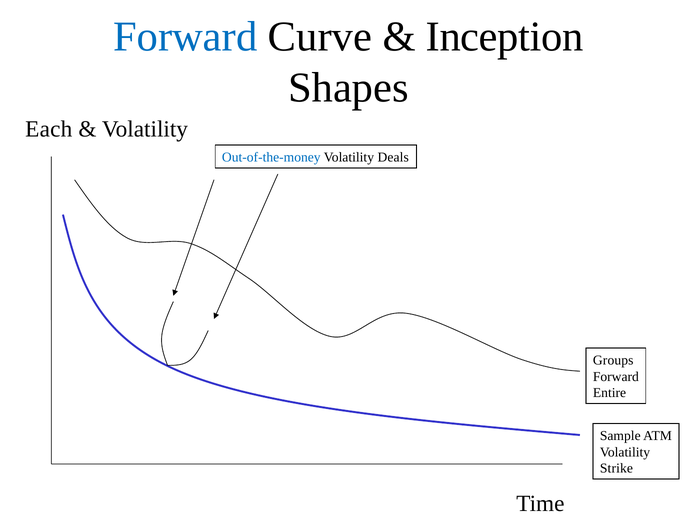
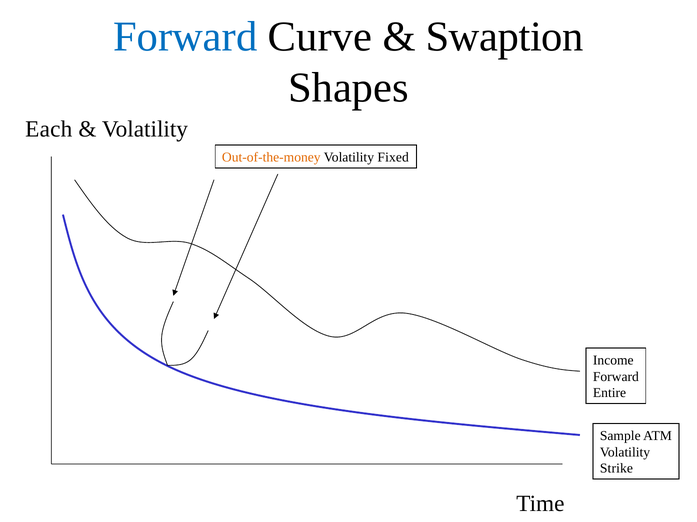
Inception: Inception -> Swaption
Out-of-the-money colour: blue -> orange
Deals: Deals -> Fixed
Groups: Groups -> Income
